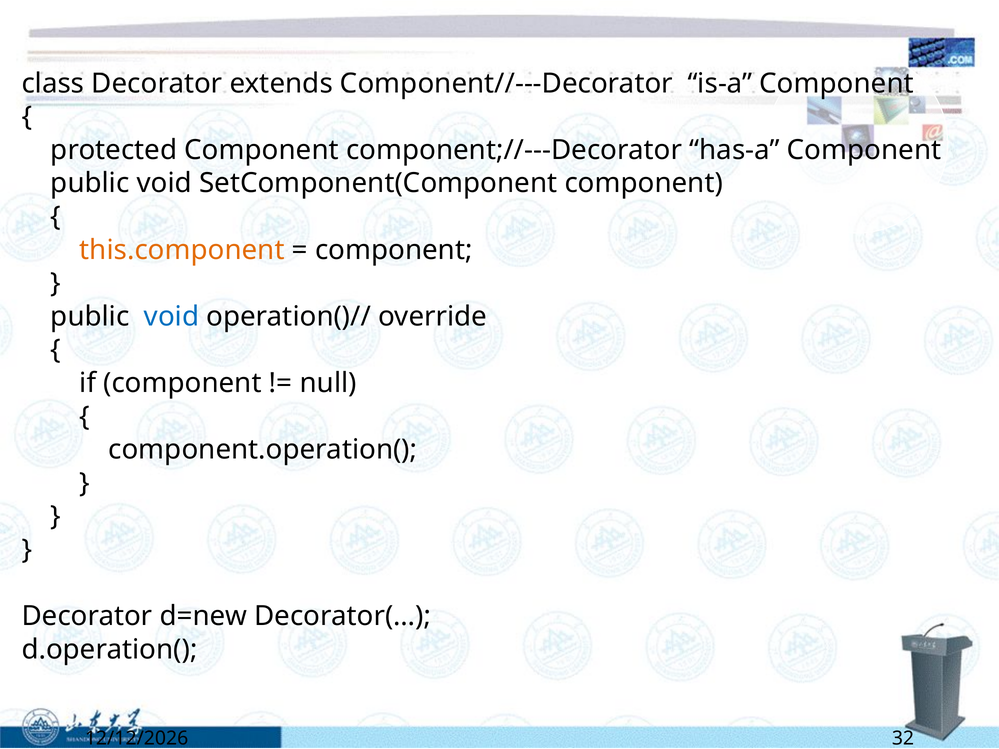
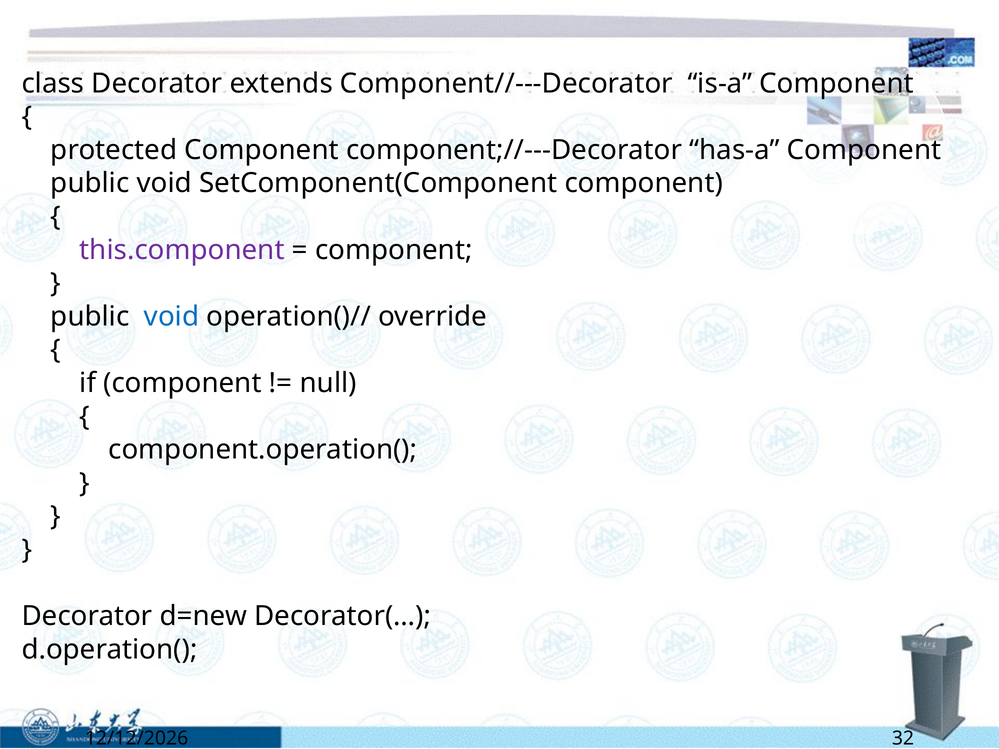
this.component colour: orange -> purple
